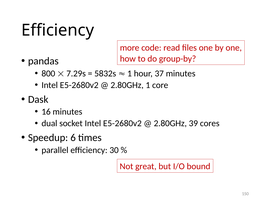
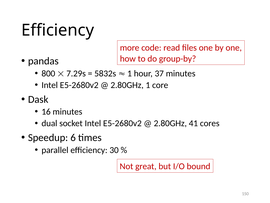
39: 39 -> 41
